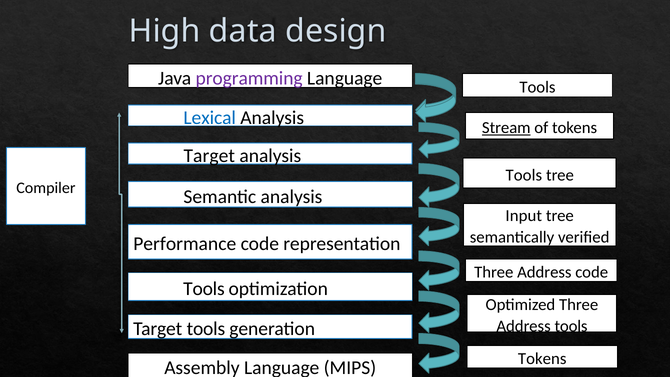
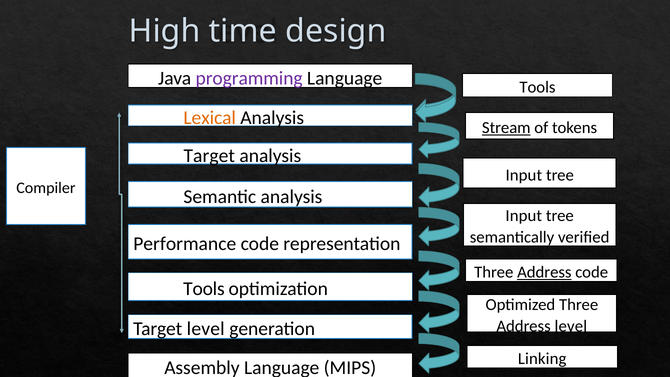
data: data -> time
Lexical colour: blue -> orange
Tools at (524, 175): Tools -> Input
Address at (544, 272) underline: none -> present
Address tools: tools -> level
Target tools: tools -> level
Tokens at (542, 359): Tokens -> Linking
